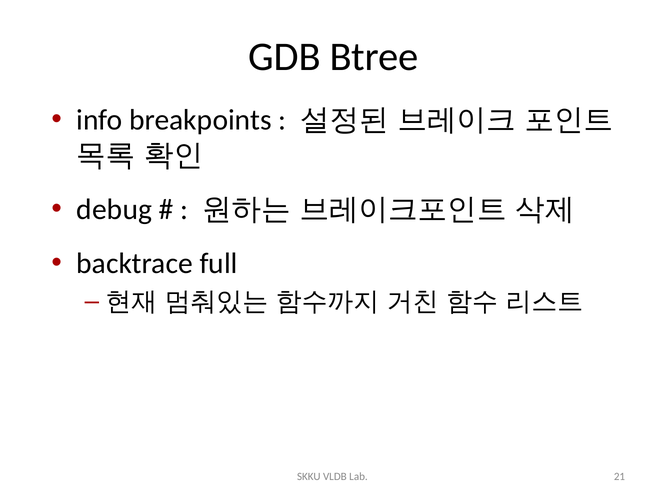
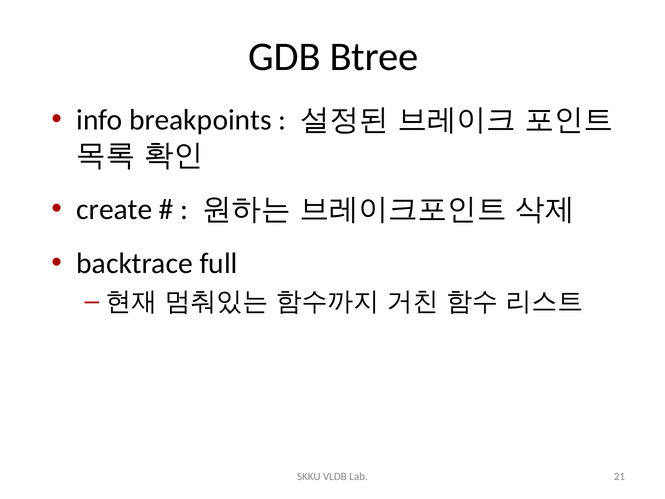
debug: debug -> create
